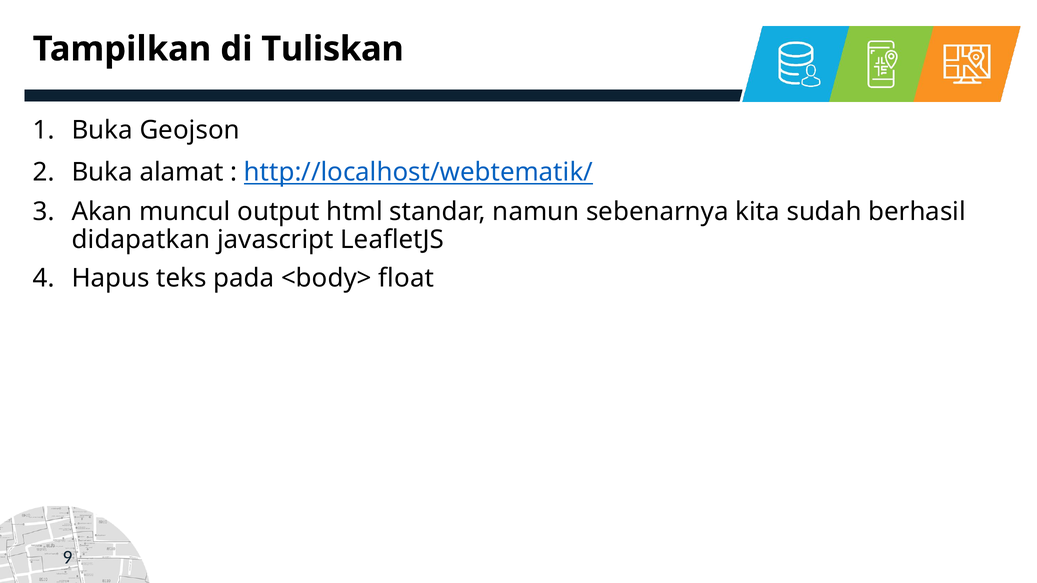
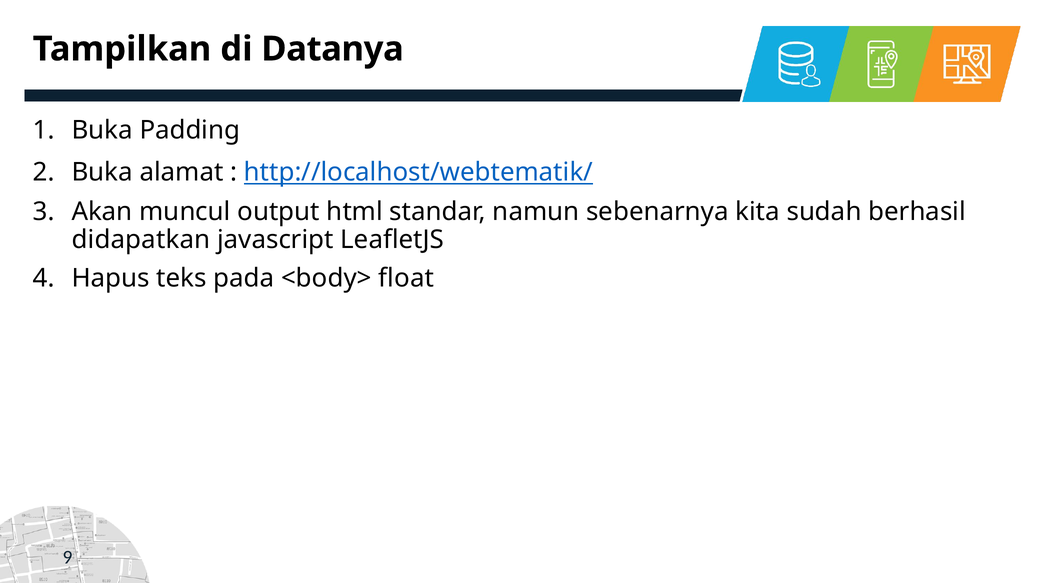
Tuliskan: Tuliskan -> Datanya
Geojson: Geojson -> Padding
